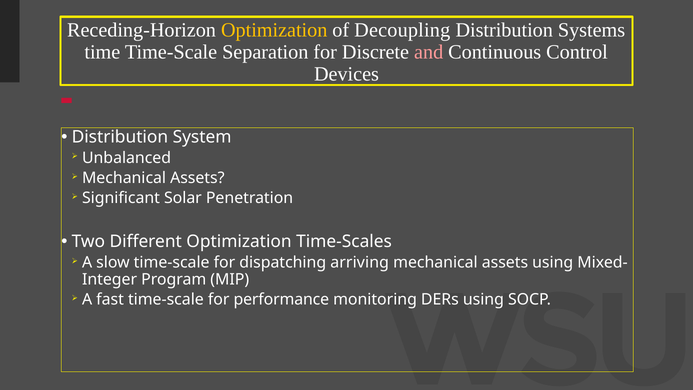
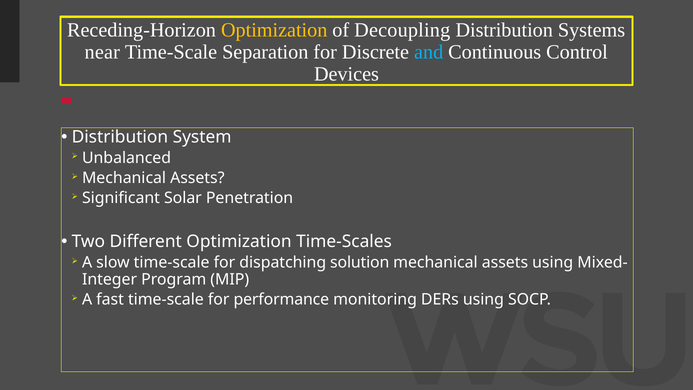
time: time -> near
and colour: pink -> light blue
arriving: arriving -> solution
